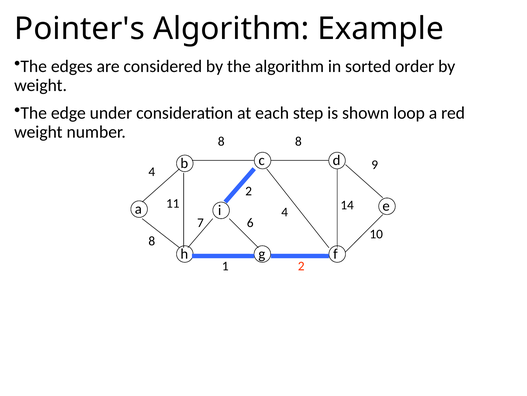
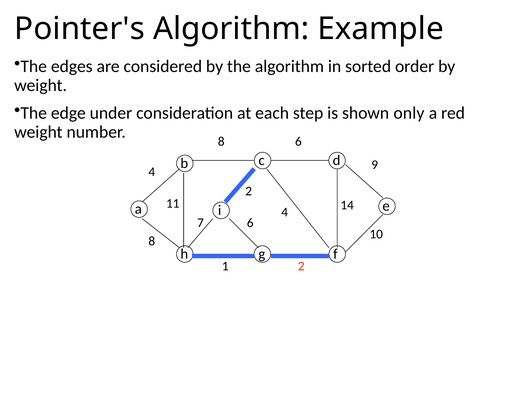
loop: loop -> only
8 8: 8 -> 6
